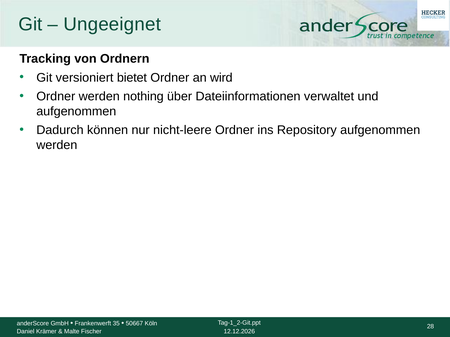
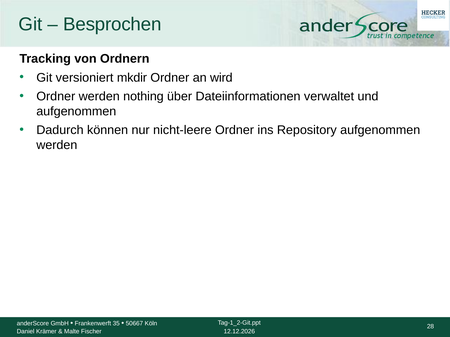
Ungeeignet: Ungeeignet -> Besprochen
bietet: bietet -> mkdir
